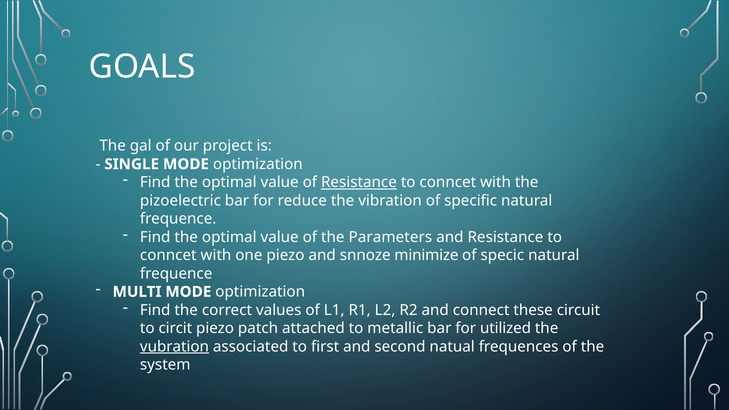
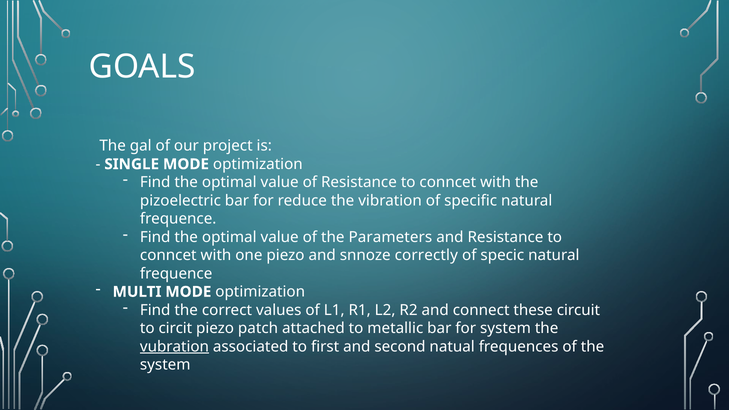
Resistance at (359, 182) underline: present -> none
minimize: minimize -> correctly
for utilized: utilized -> system
